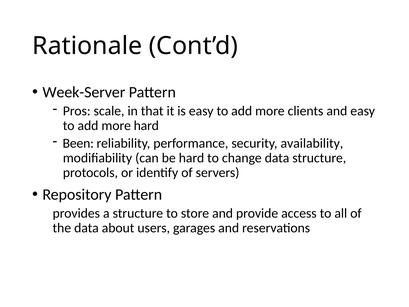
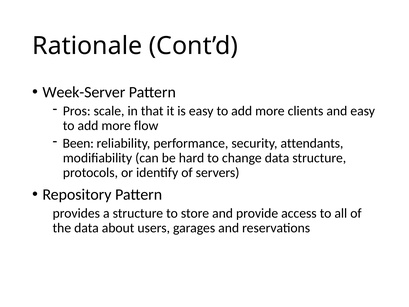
more hard: hard -> flow
availability: availability -> attendants
